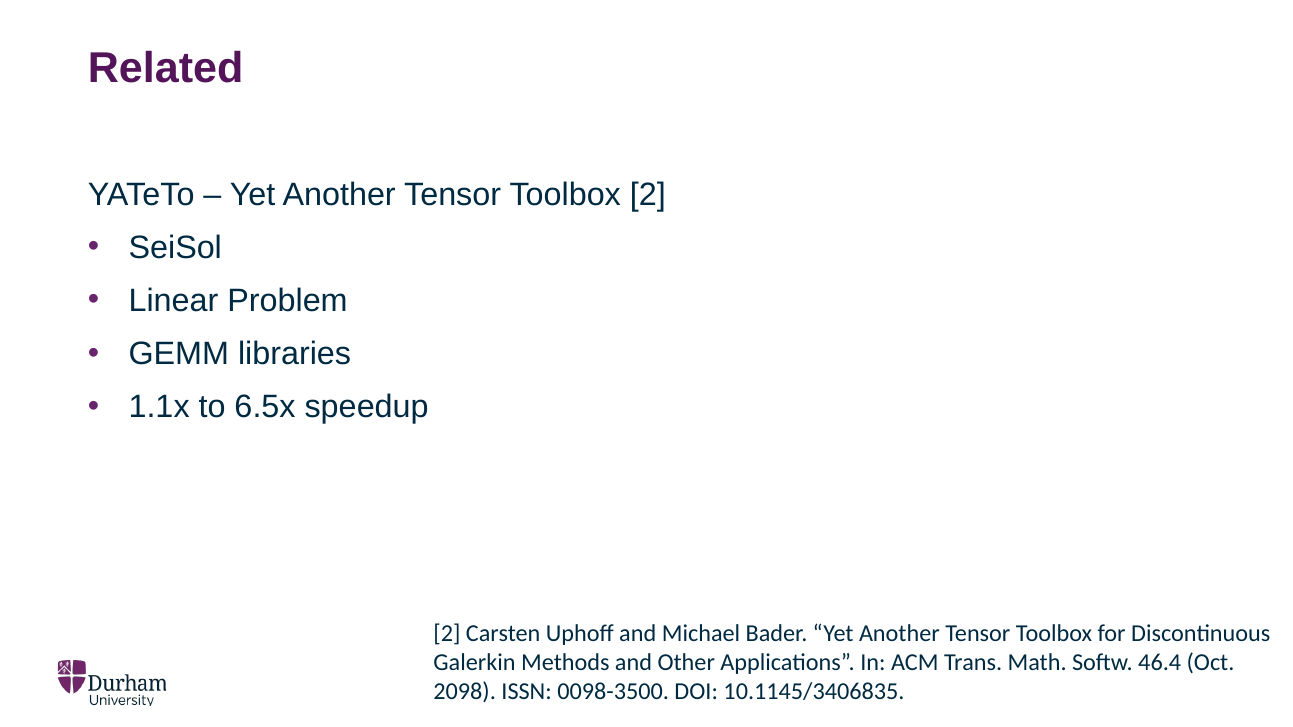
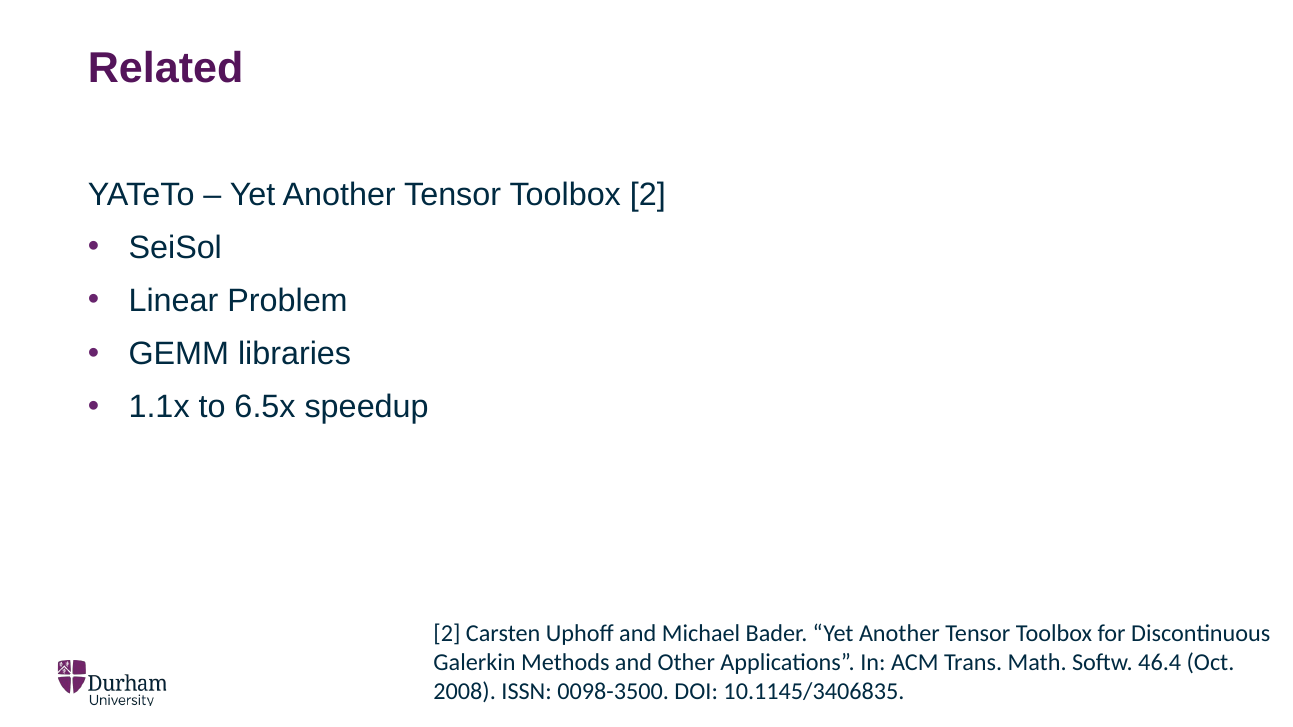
2098: 2098 -> 2008
